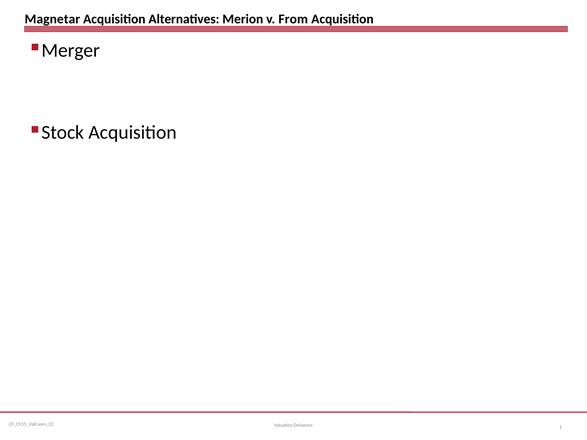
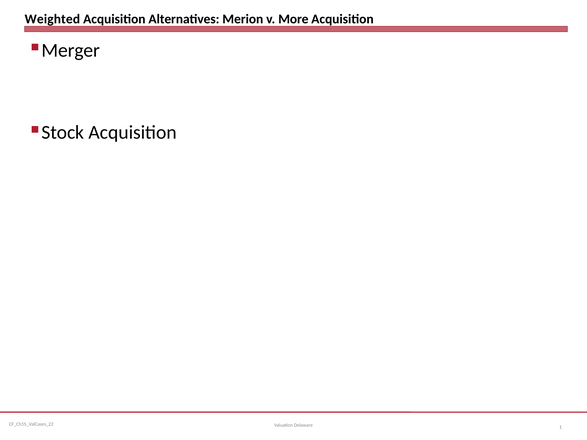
Magnetar: Magnetar -> Weighted
From: From -> More
